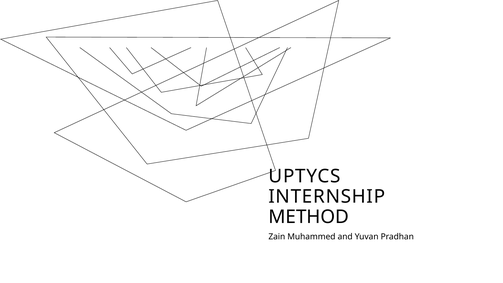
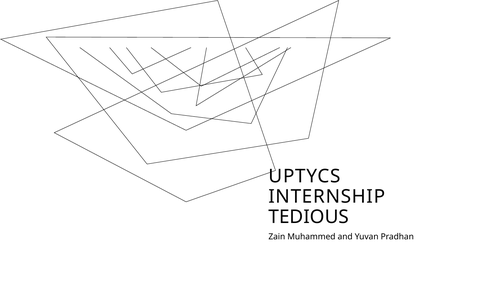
METHOD: METHOD -> TEDIOUS
